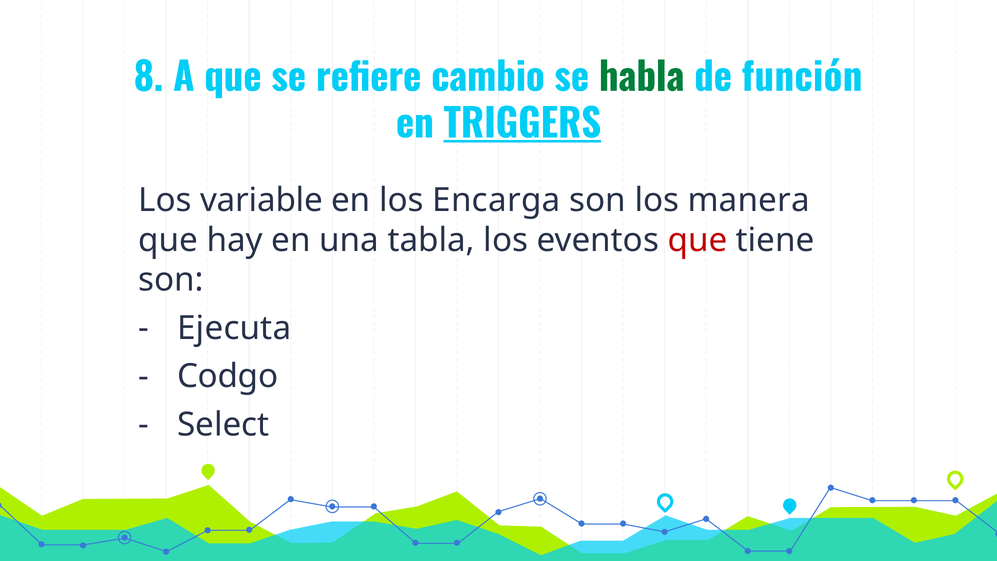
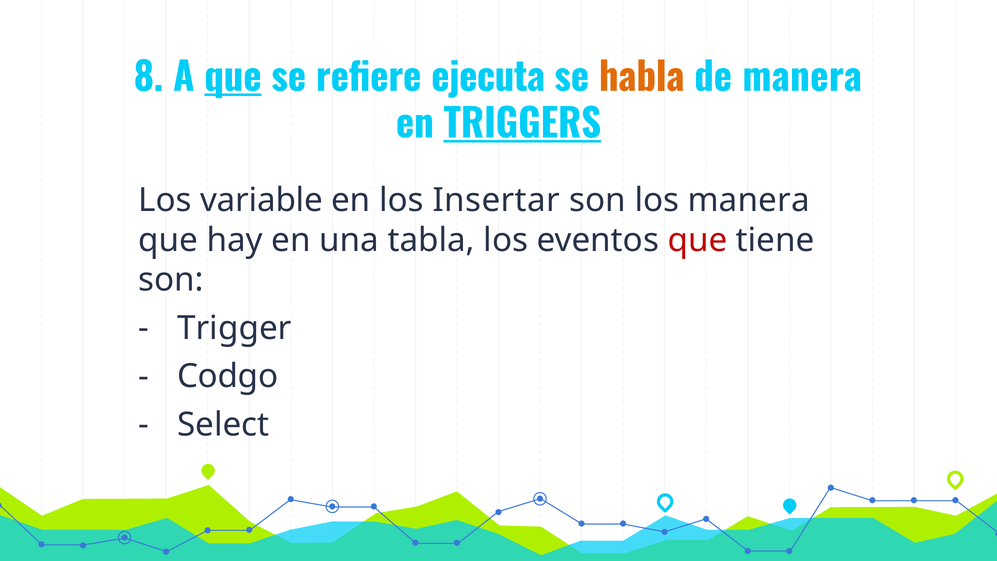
que at (233, 78) underline: none -> present
cambio: cambio -> ejecuta
habla colour: green -> orange
de función: función -> manera
Encarga: Encarga -> Insertar
Ejecuta: Ejecuta -> Trigger
